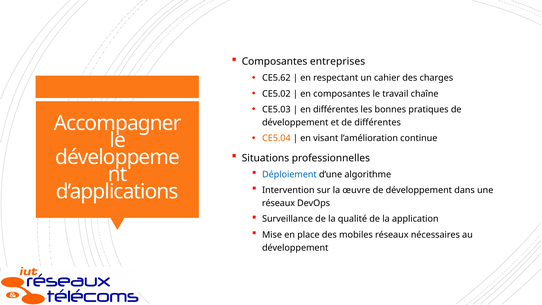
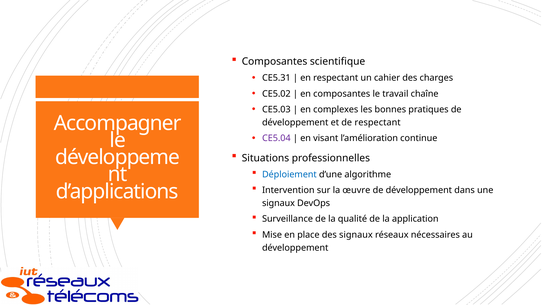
entreprises: entreprises -> scientifique
CE5.62: CE5.62 -> CE5.31
en différentes: différentes -> complexes
de différentes: différentes -> respectant
CE5.04 colour: orange -> purple
réseaux at (278, 203): réseaux -> signaux
des mobiles: mobiles -> signaux
